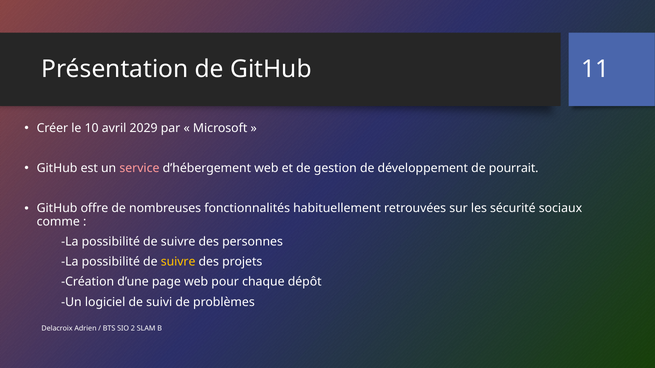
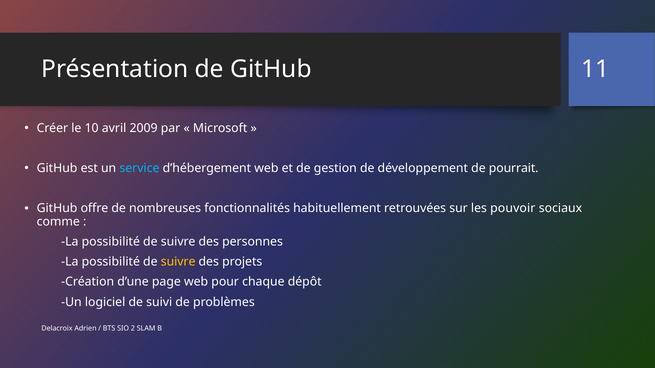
2029: 2029 -> 2009
service colour: pink -> light blue
sécurité: sécurité -> pouvoir
